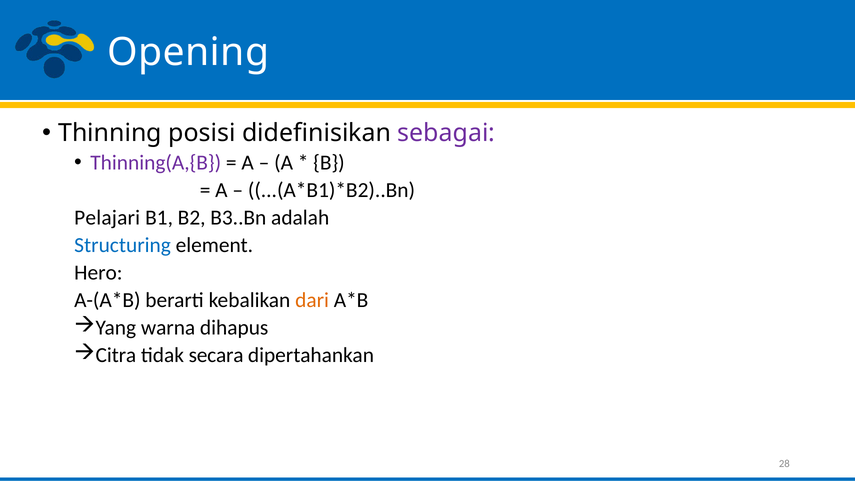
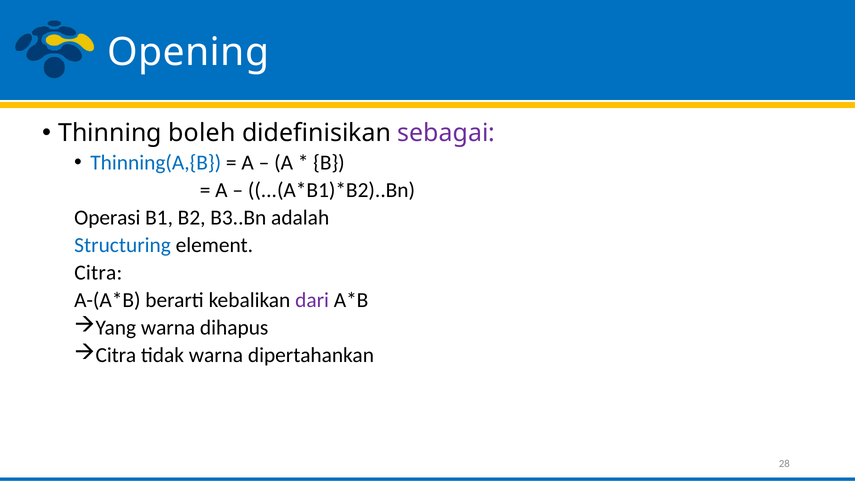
posisi: posisi -> boleh
Thinning(A,{B colour: purple -> blue
Pelajari: Pelajari -> Operasi
Hero at (98, 273): Hero -> Citra
dari colour: orange -> purple
tidak secara: secara -> warna
